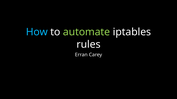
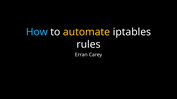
automate colour: light green -> yellow
